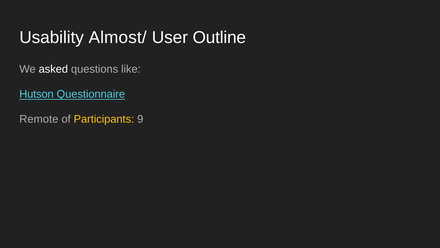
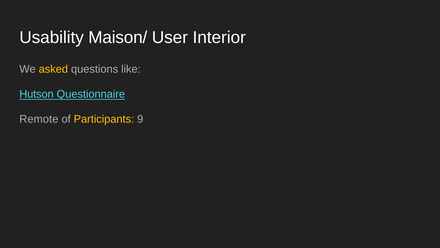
Almost/: Almost/ -> Maison/
Outline: Outline -> Interior
asked colour: white -> yellow
